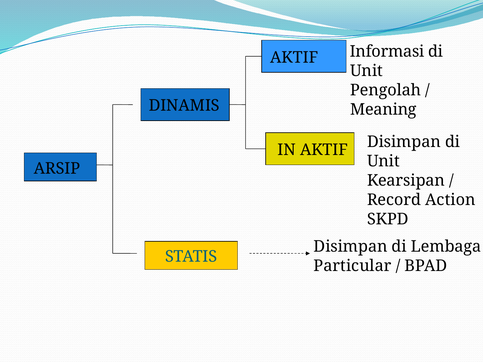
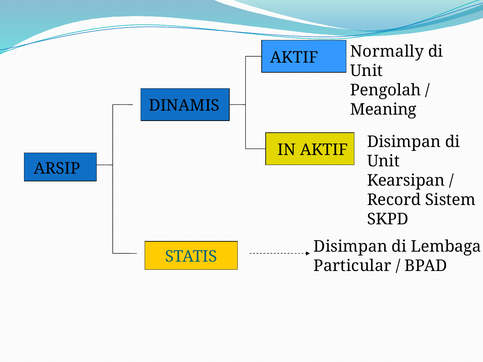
Informasi: Informasi -> Normally
Action: Action -> Sistem
